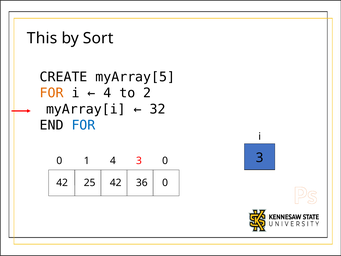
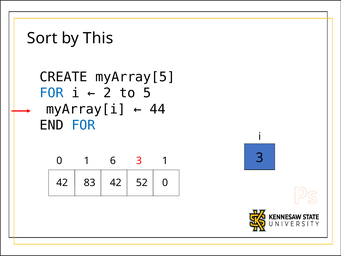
This: This -> Sort
Sort: Sort -> This
FOR at (52, 93) colour: orange -> blue
4 at (107, 93): 4 -> 2
2: 2 -> 5
32: 32 -> 44
1 4: 4 -> 6
3 0: 0 -> 1
25: 25 -> 83
36: 36 -> 52
